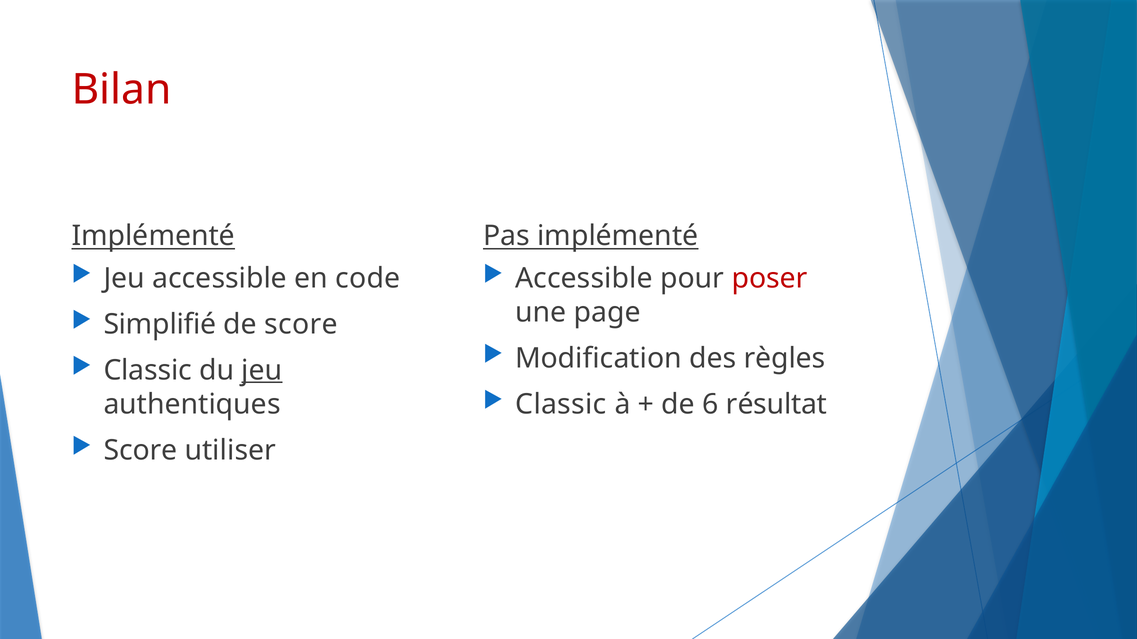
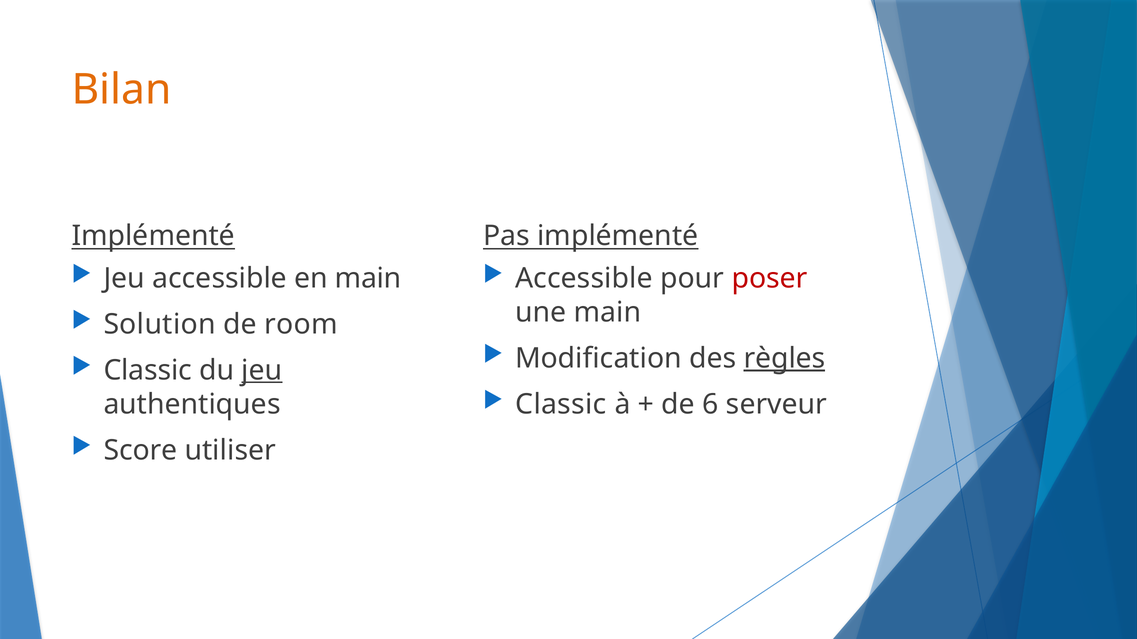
Bilan colour: red -> orange
en code: code -> main
une page: page -> main
Simplifié: Simplifié -> Solution
de score: score -> room
règles underline: none -> present
résultat: résultat -> serveur
